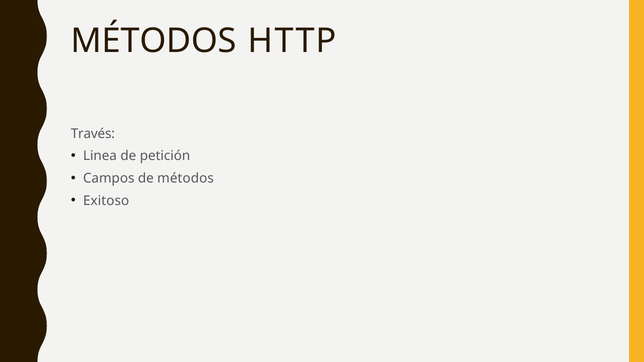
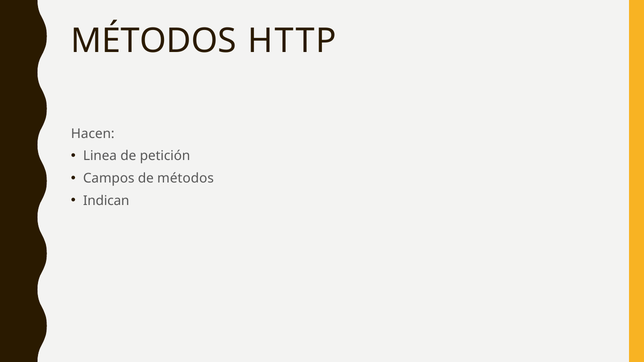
Través: Través -> Hacen
Exitoso: Exitoso -> Indican
